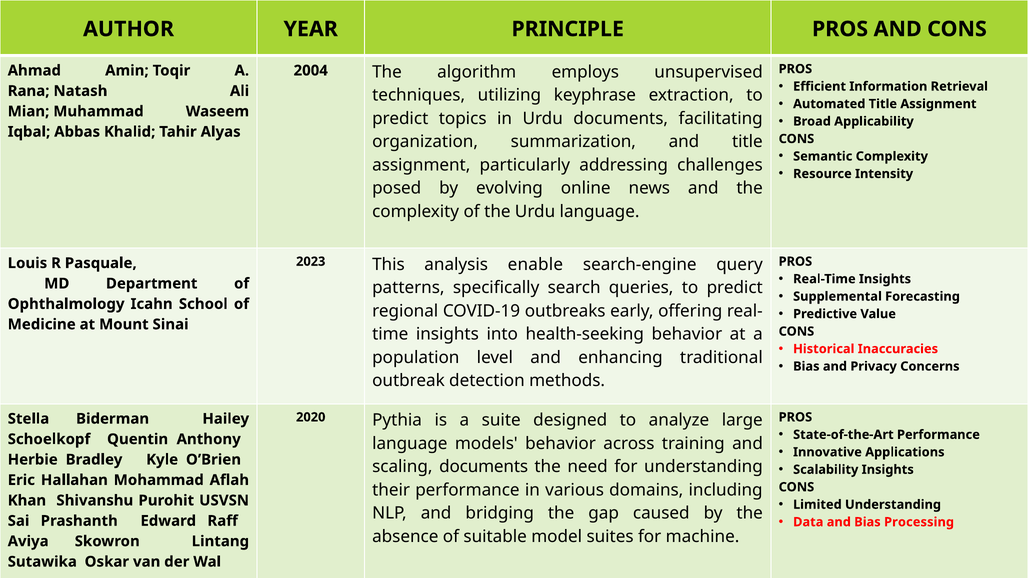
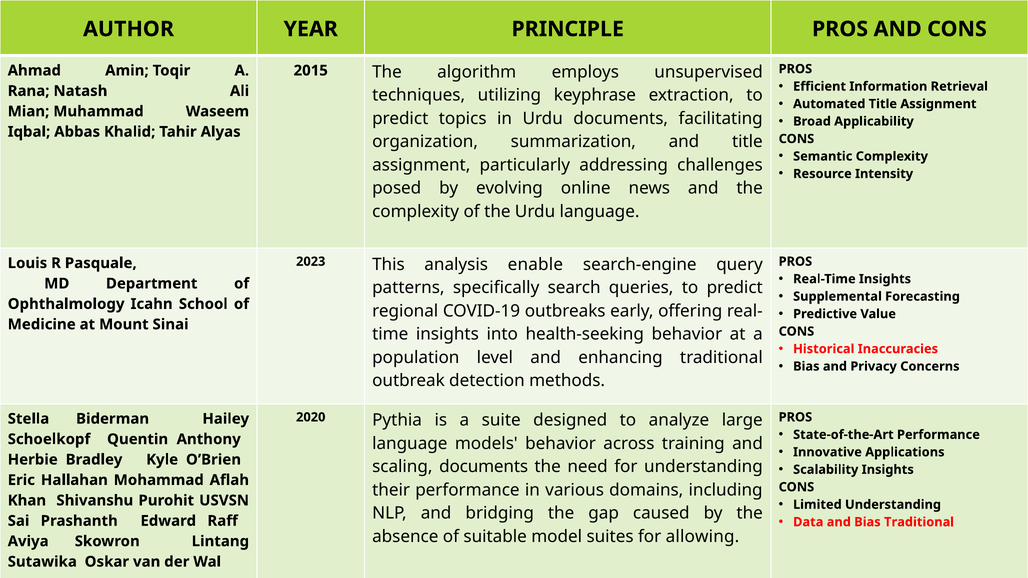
2004: 2004 -> 2015
Bias Processing: Processing -> Traditional
machine: machine -> allowing
